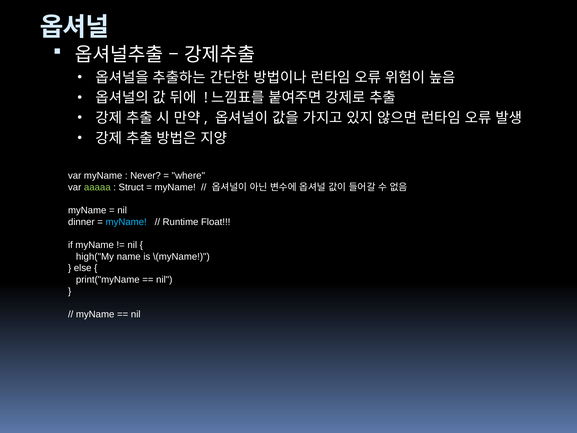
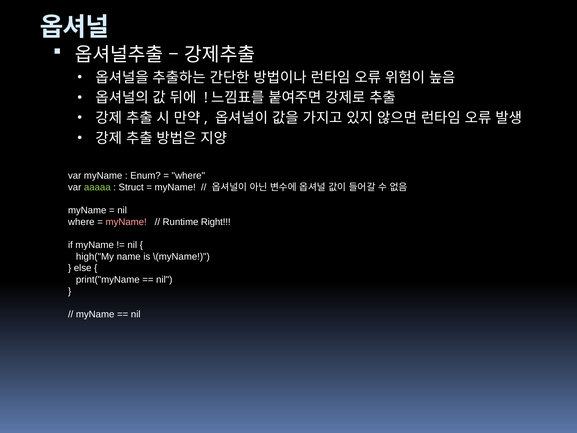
Never: Never -> Enum
dinner at (81, 222): dinner -> where
myName at (126, 222) colour: light blue -> pink
Float: Float -> Right
